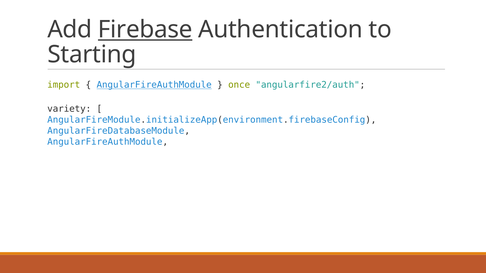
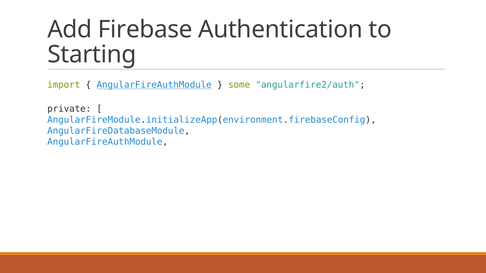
Firebase underline: present -> none
once: once -> some
variety: variety -> private
